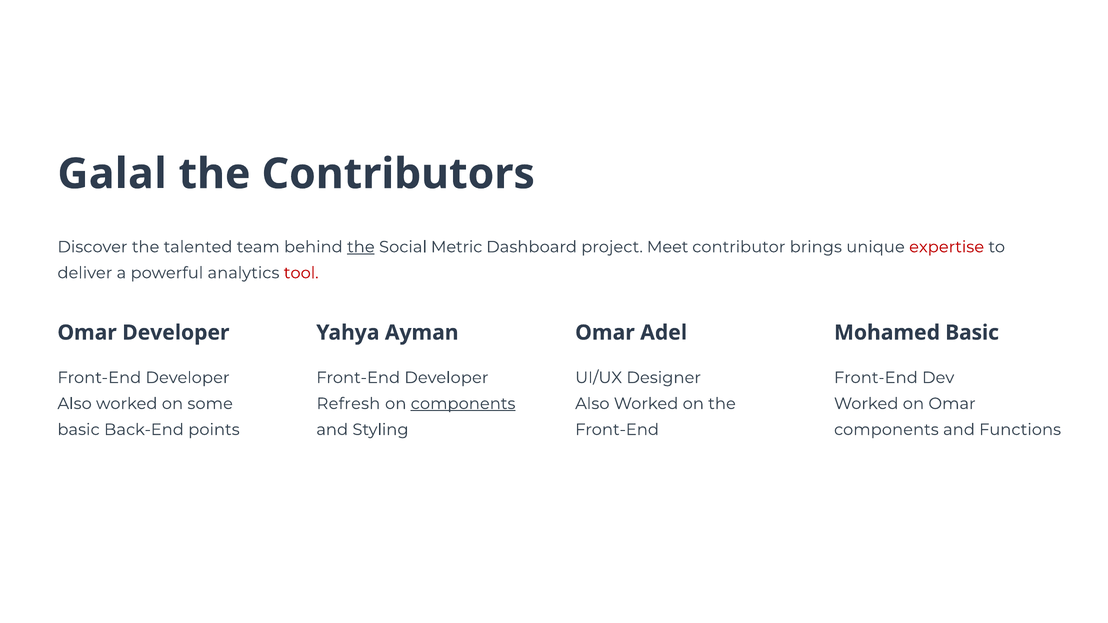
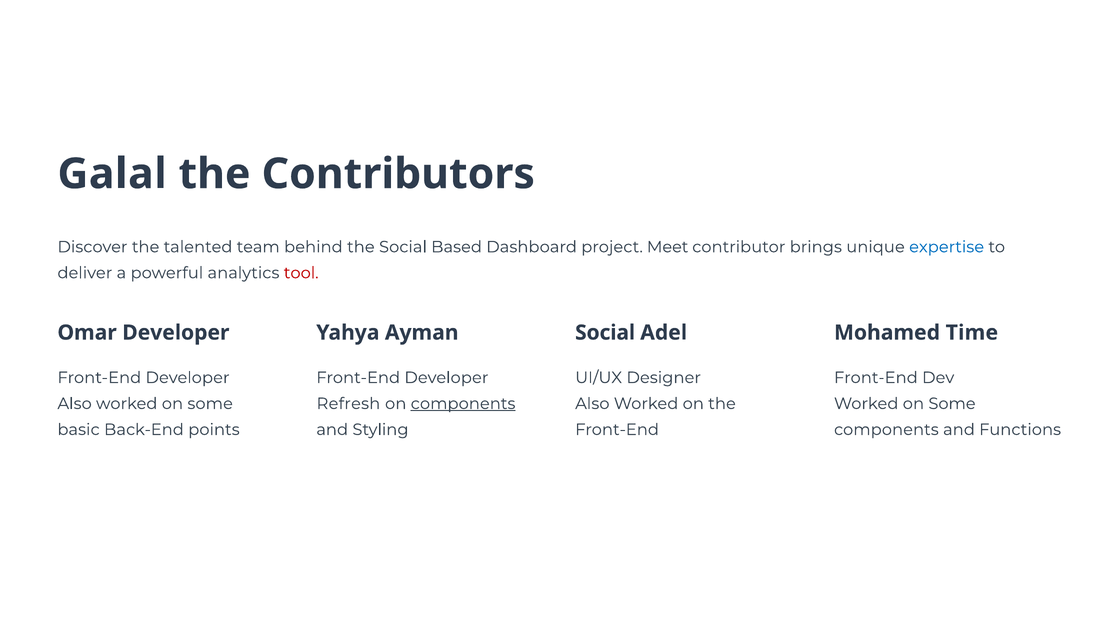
the at (361, 247) underline: present -> none
Metric: Metric -> Based
expertise colour: red -> blue
Ayman Omar: Omar -> Social
Mohamed Basic: Basic -> Time
Omar at (952, 404): Omar -> Some
